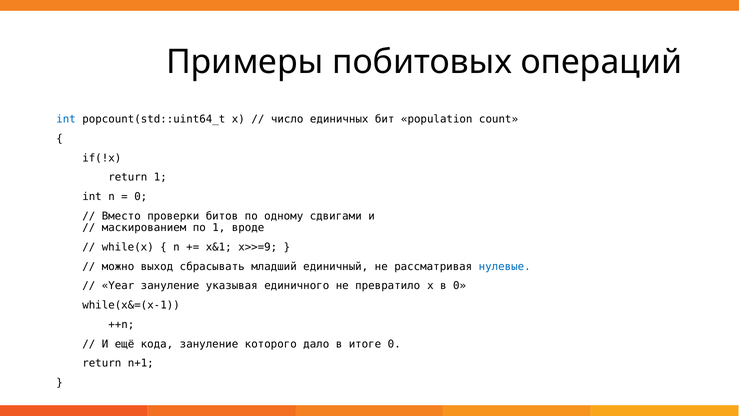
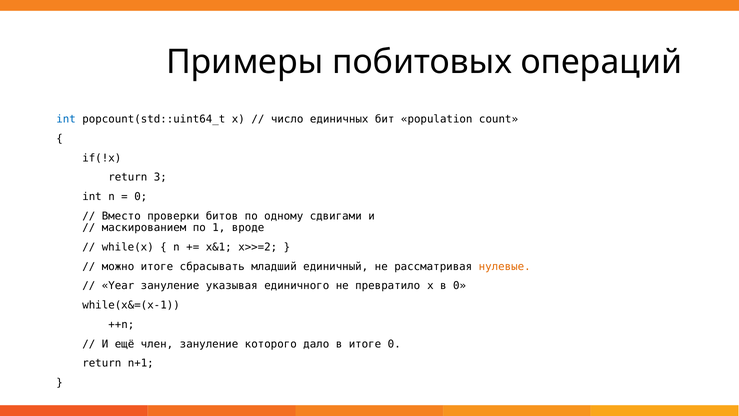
return 1: 1 -> 3
x>>=9: x>>=9 -> x>>=2
можно выход: выход -> итоге
нулевые colour: blue -> orange
кода: кода -> член
